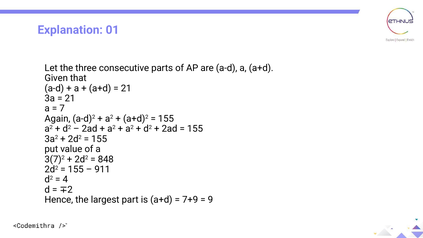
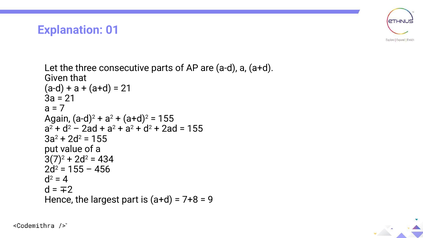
848: 848 -> 434
911: 911 -> 456
7+9: 7+9 -> 7+8
